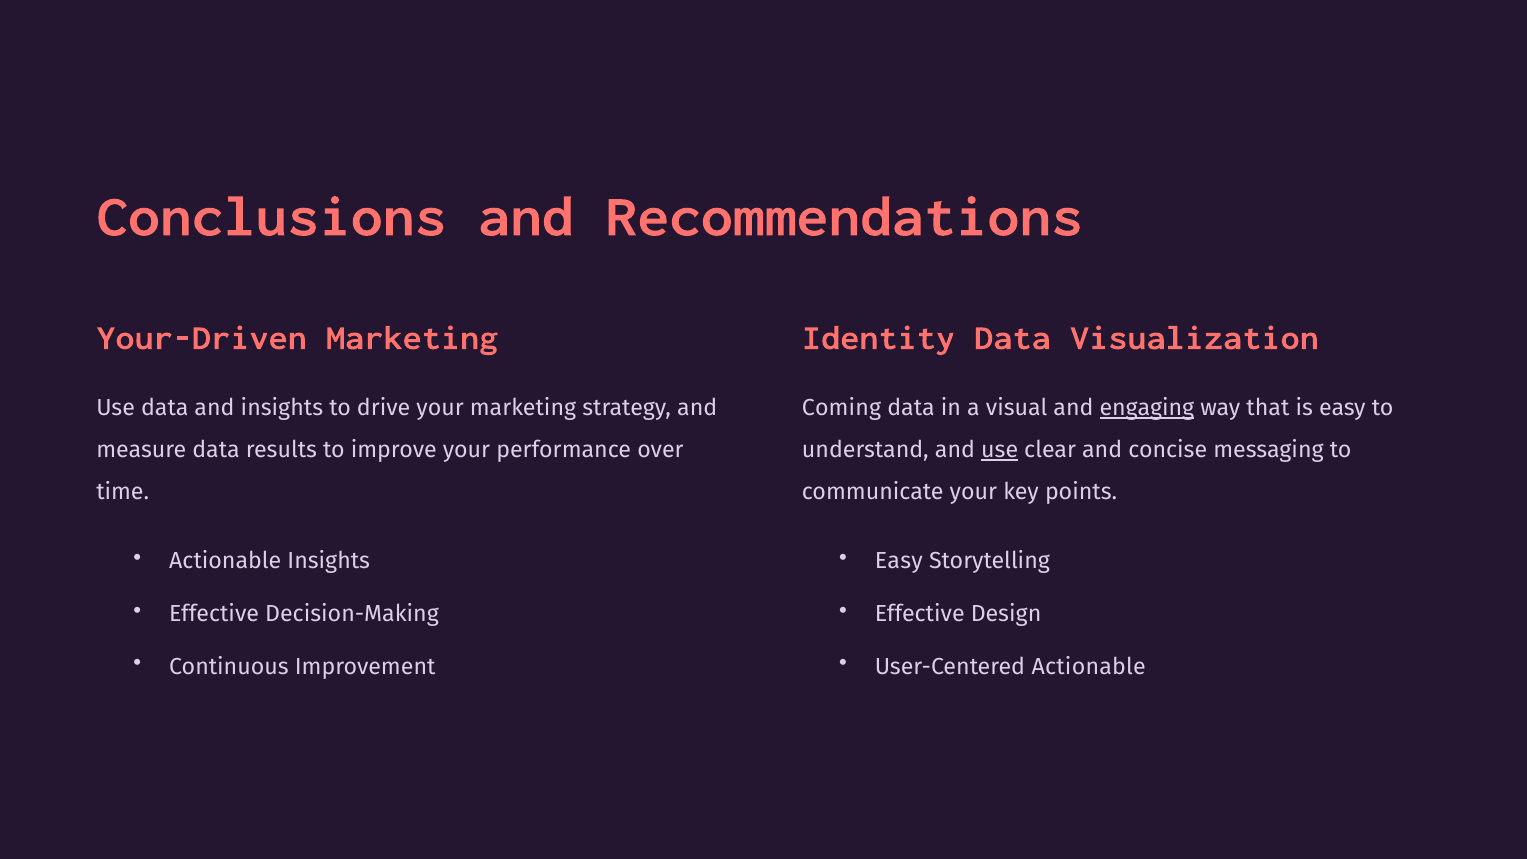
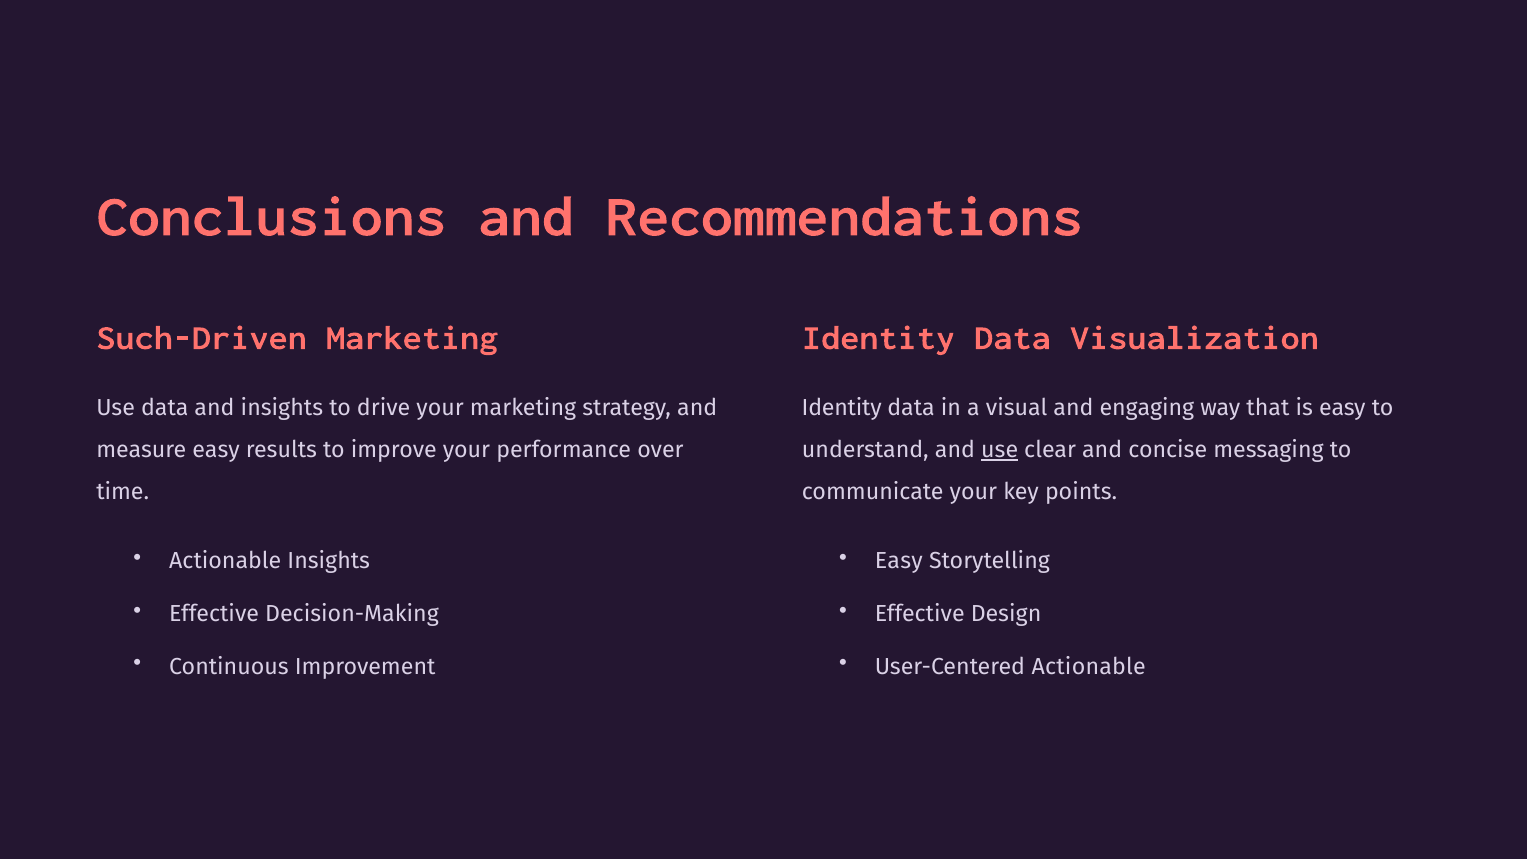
Your-Driven: Your-Driven -> Such-Driven
Coming at (842, 408): Coming -> Identity
engaging underline: present -> none
measure data: data -> easy
